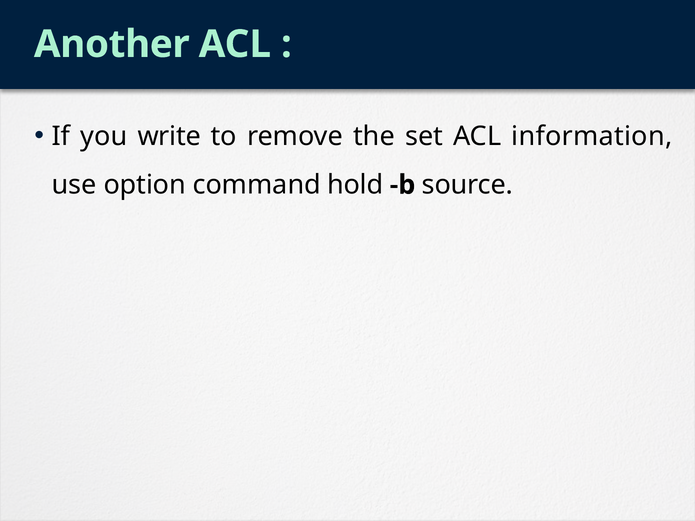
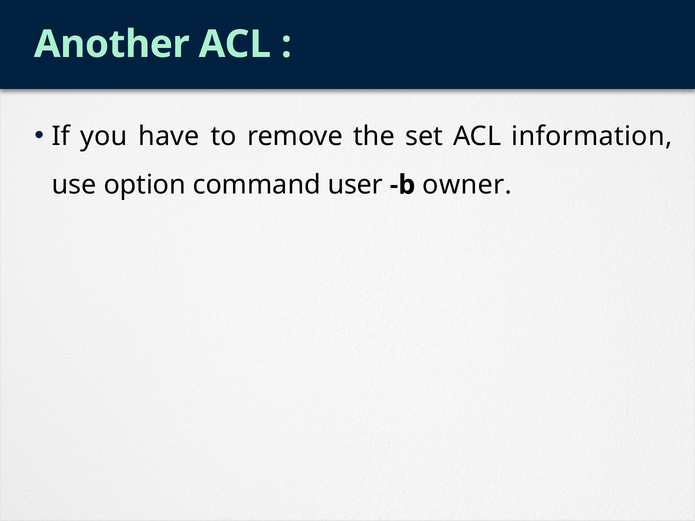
write: write -> have
hold: hold -> user
source: source -> owner
